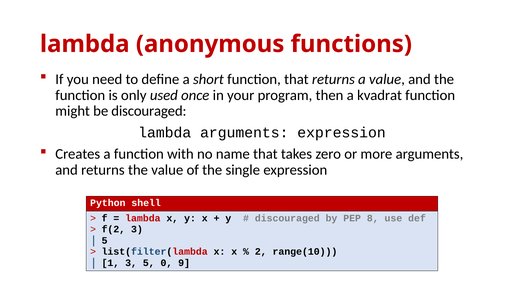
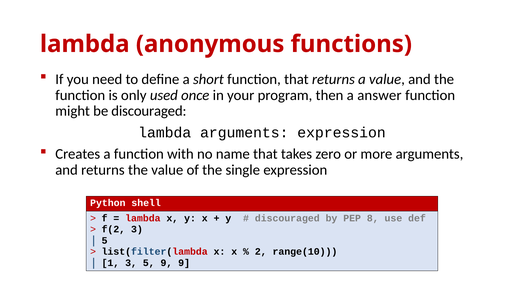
kvadrat: kvadrat -> answer
5 0: 0 -> 9
